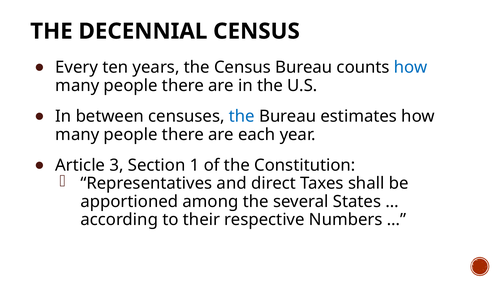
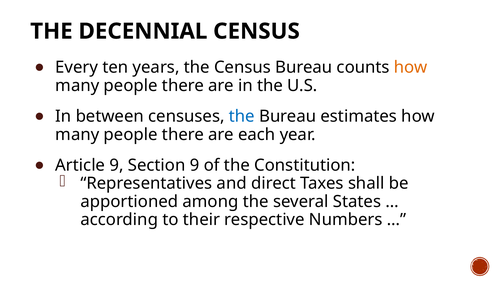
how at (411, 67) colour: blue -> orange
Article 3: 3 -> 9
Section 1: 1 -> 9
